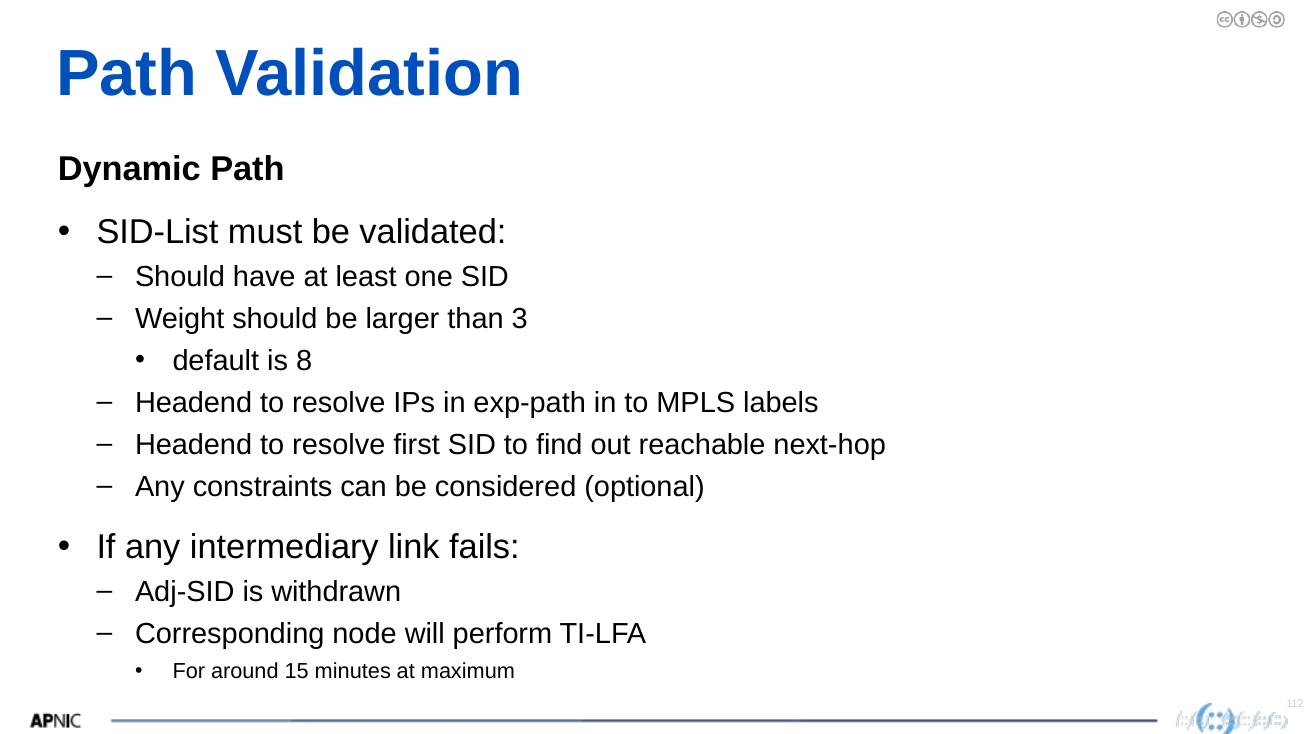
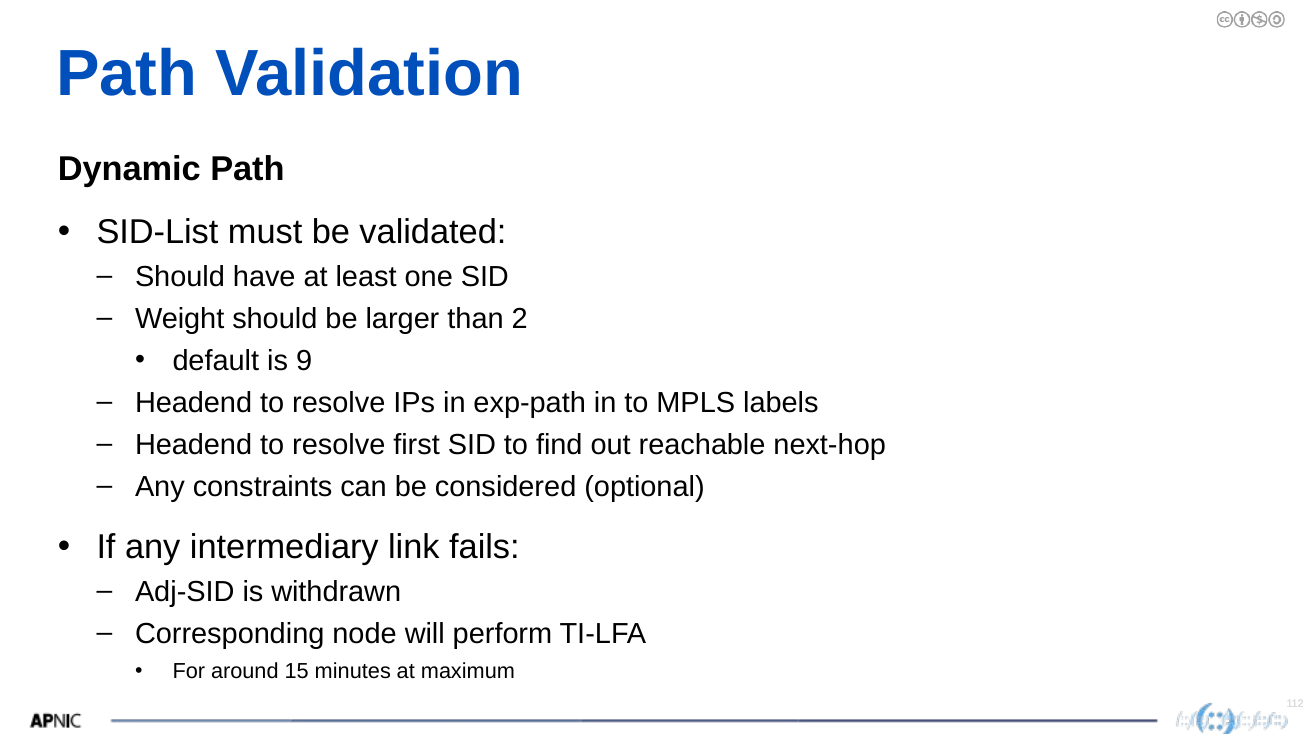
3: 3 -> 2
8: 8 -> 9
